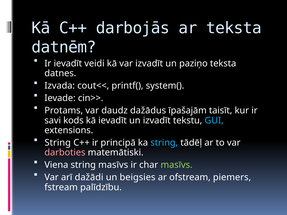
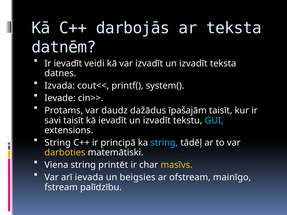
izvadīt un paziņo: paziņo -> izvadīt
savi kods: kods -> taisīt
darboties colour: pink -> yellow
string masīvs: masīvs -> printēt
masīvs at (177, 165) colour: light green -> yellow
dažādi: dažādi -> ievada
piemers: piemers -> mainīgo
